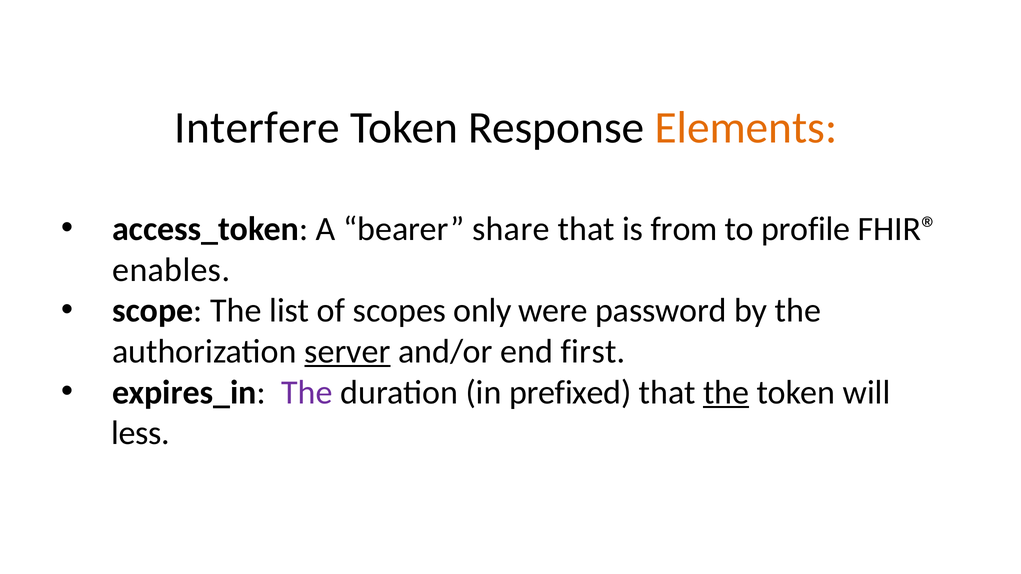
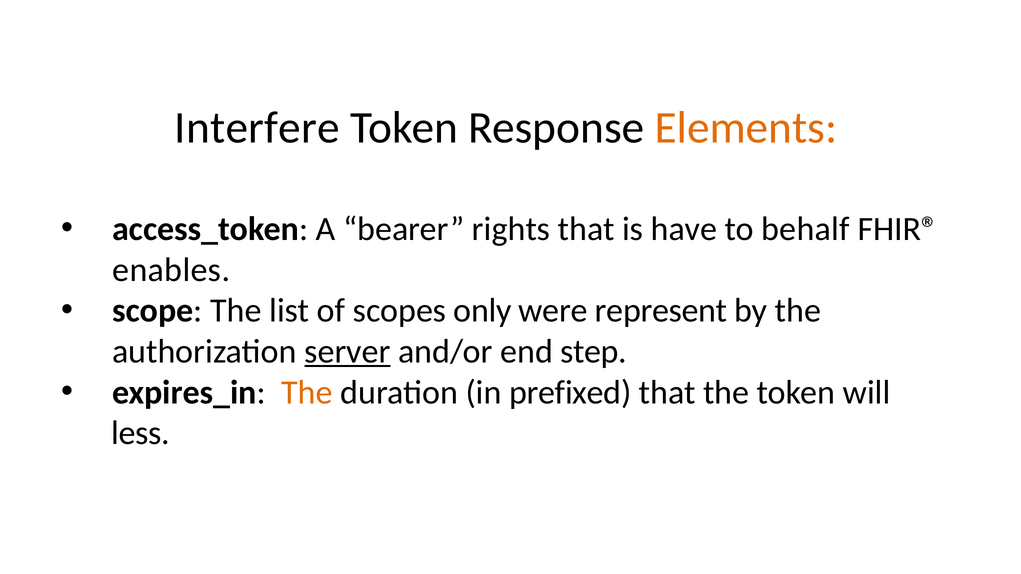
share: share -> rights
from: from -> have
profile: profile -> behalf
password: password -> represent
first: first -> step
The at (307, 393) colour: purple -> orange
the at (726, 393) underline: present -> none
